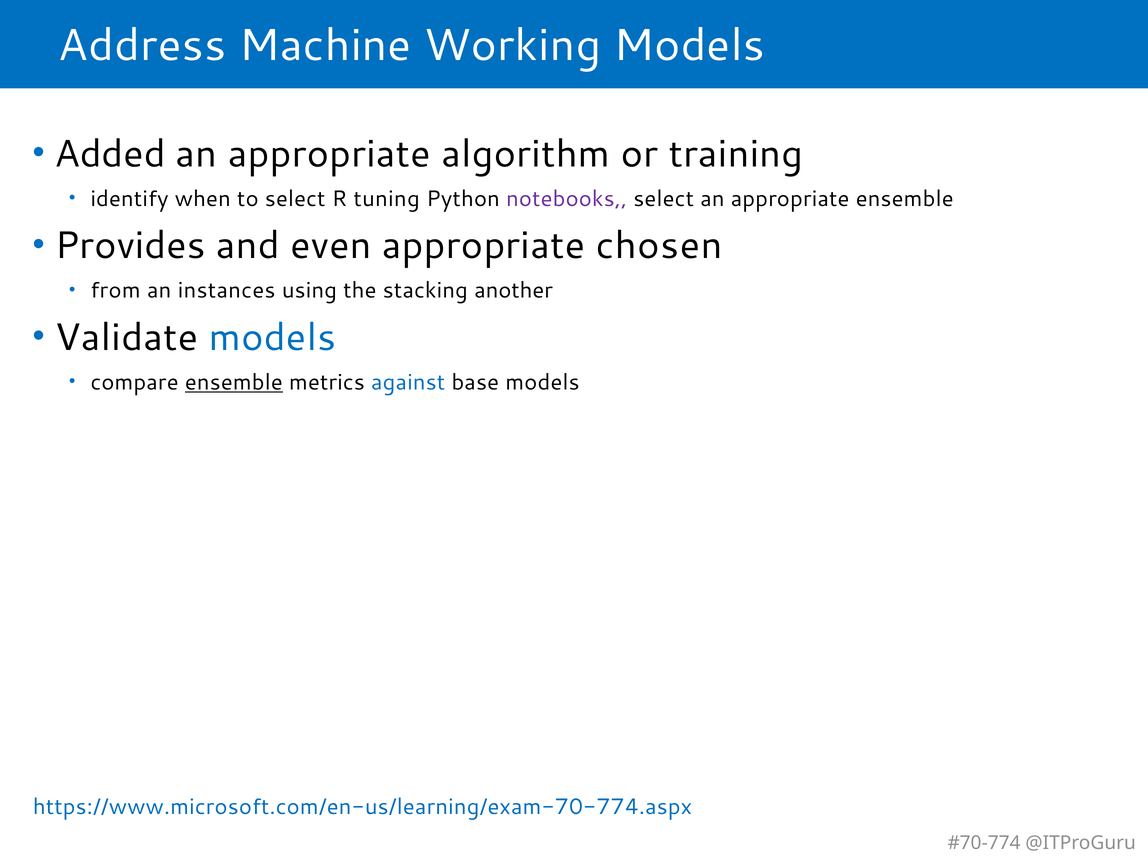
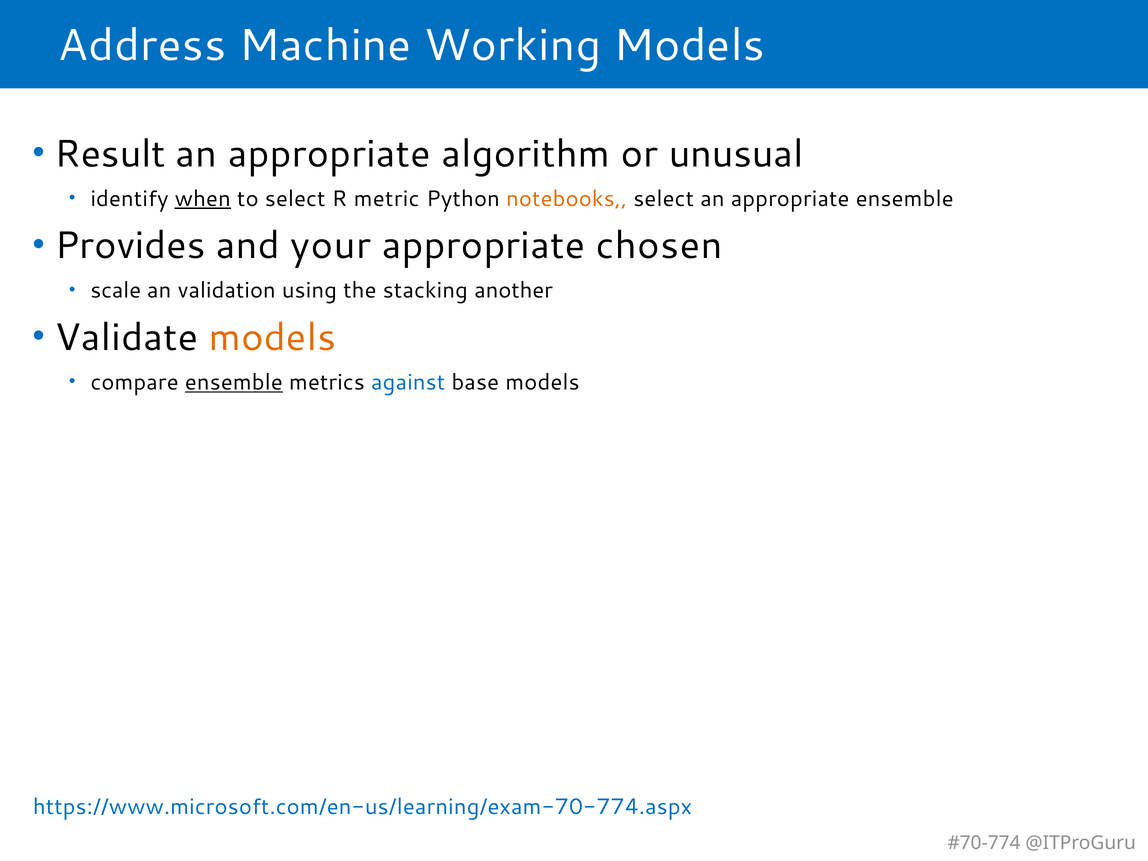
Added: Added -> Result
training: training -> unusual
when underline: none -> present
tuning: tuning -> metric
notebooks colour: purple -> orange
even: even -> your
from: from -> scale
instances: instances -> validation
models at (272, 338) colour: blue -> orange
